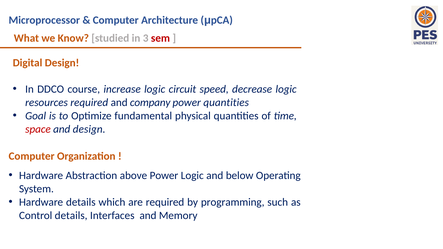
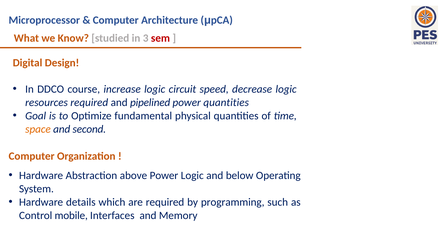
company: company -> pipelined
space colour: red -> orange
and design: design -> second
Control details: details -> mobile
